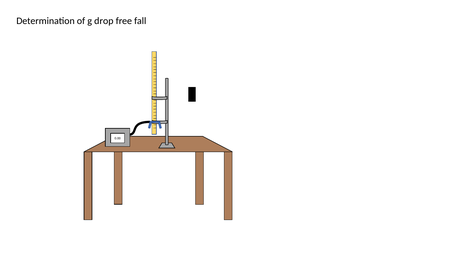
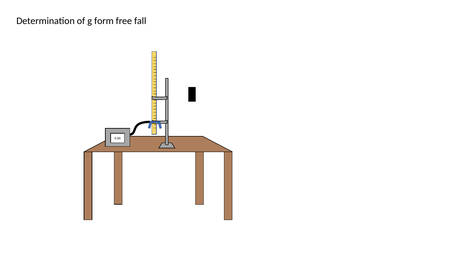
drop: drop -> form
